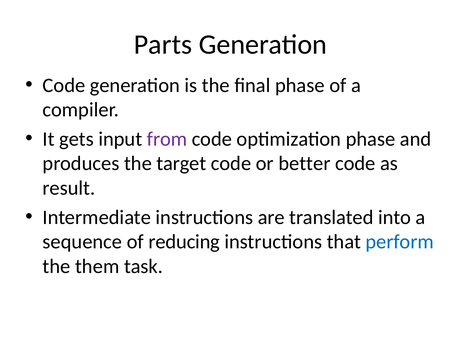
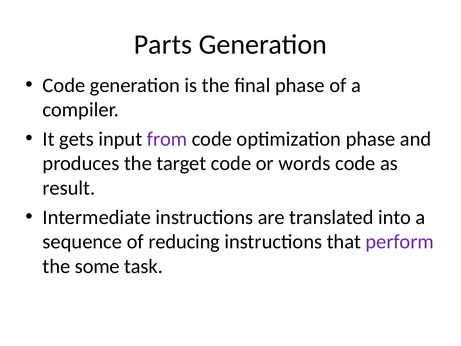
better: better -> words
perform colour: blue -> purple
them: them -> some
